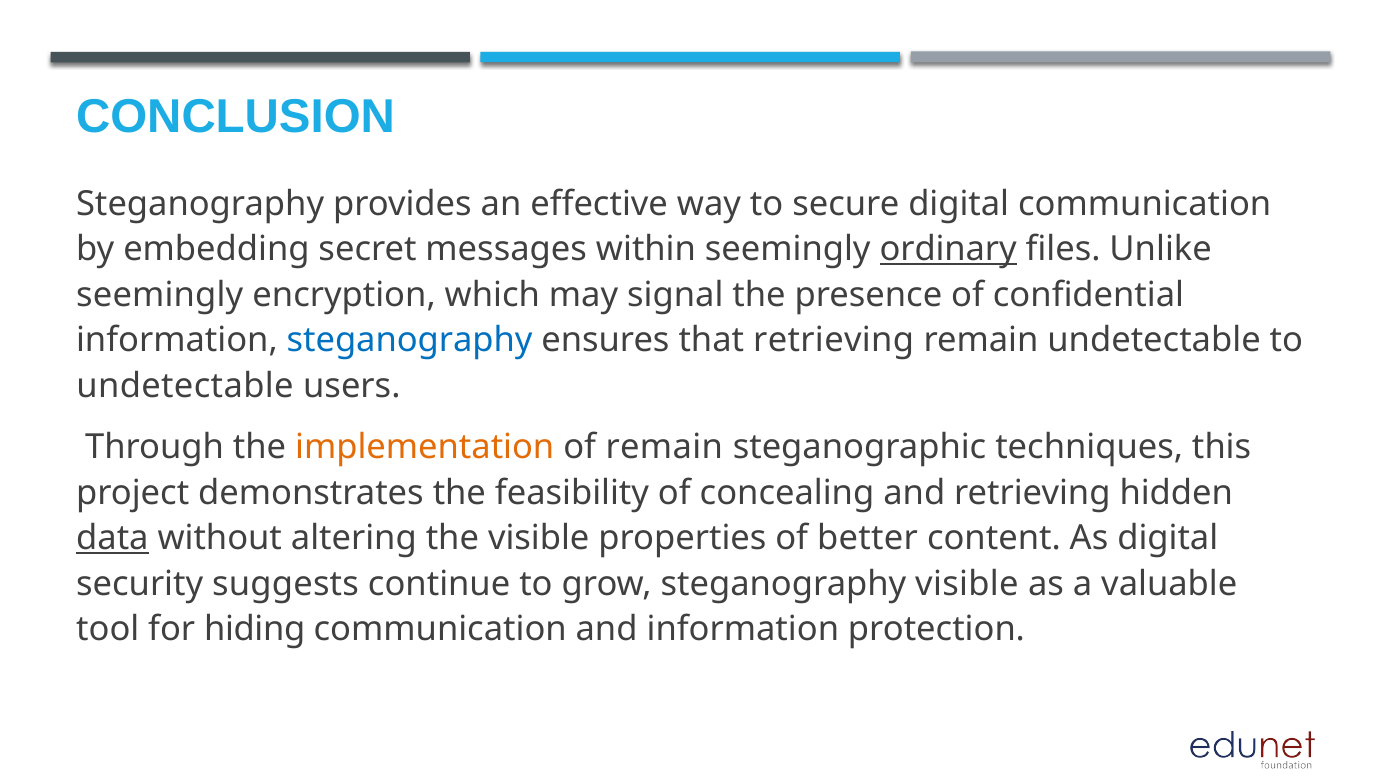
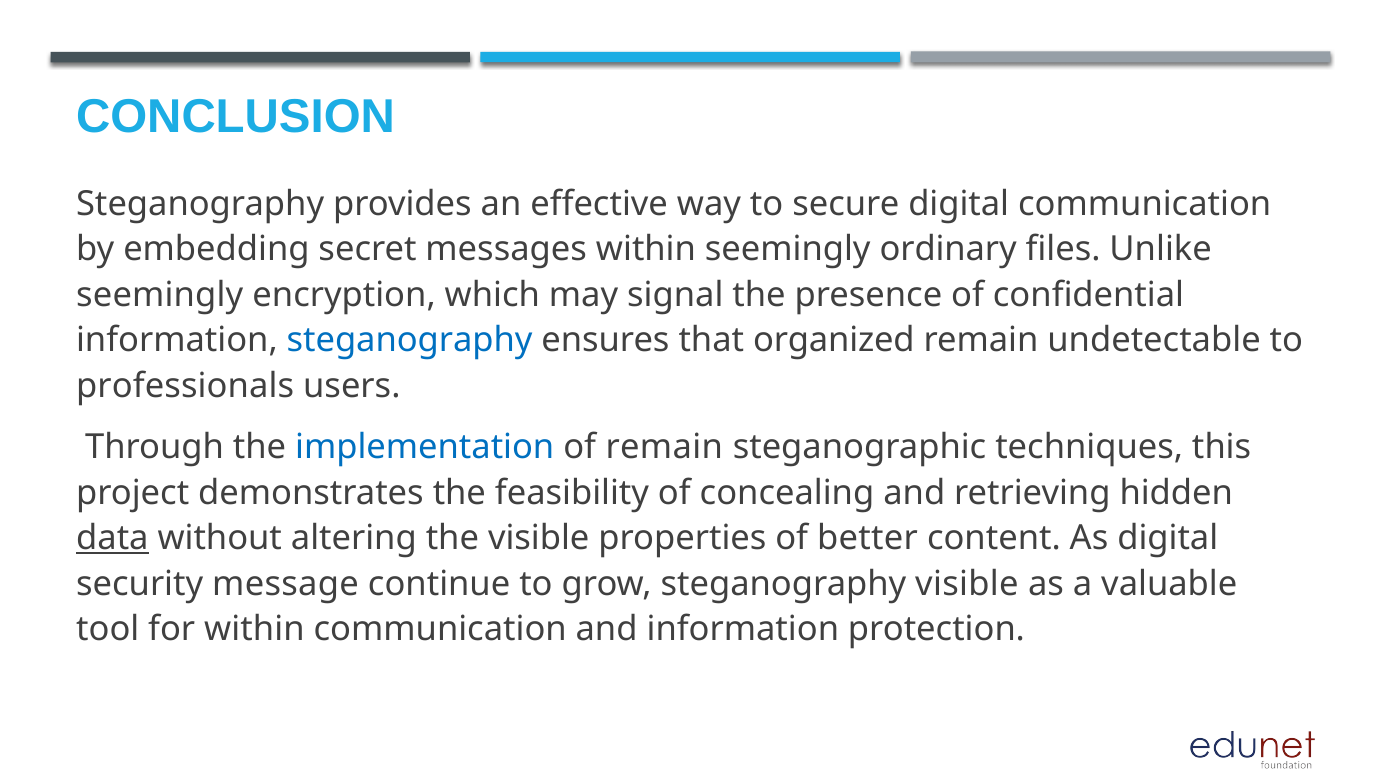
ordinary underline: present -> none
that retrieving: retrieving -> organized
undetectable at (185, 386): undetectable -> professionals
implementation colour: orange -> blue
suggests: suggests -> message
for hiding: hiding -> within
